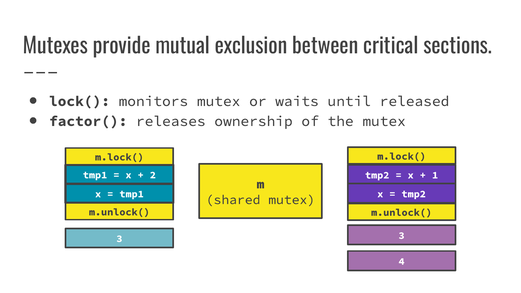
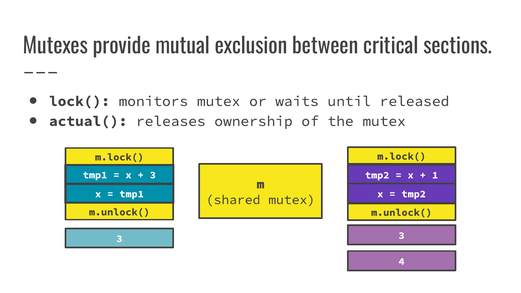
factor(: factor( -> actual(
2 at (153, 175): 2 -> 3
